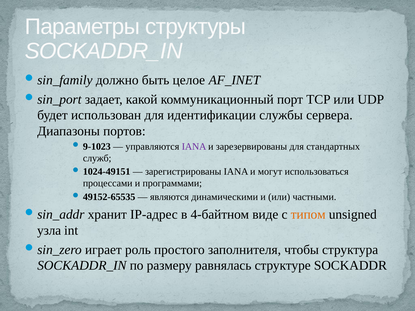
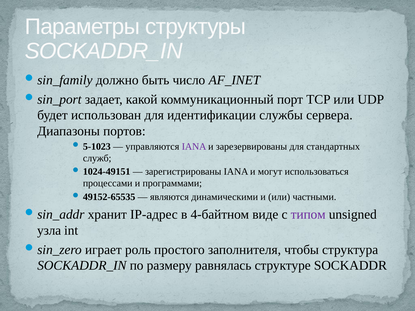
целое: целое -> число
9-1023: 9-1023 -> 5-1023
типом colour: orange -> purple
